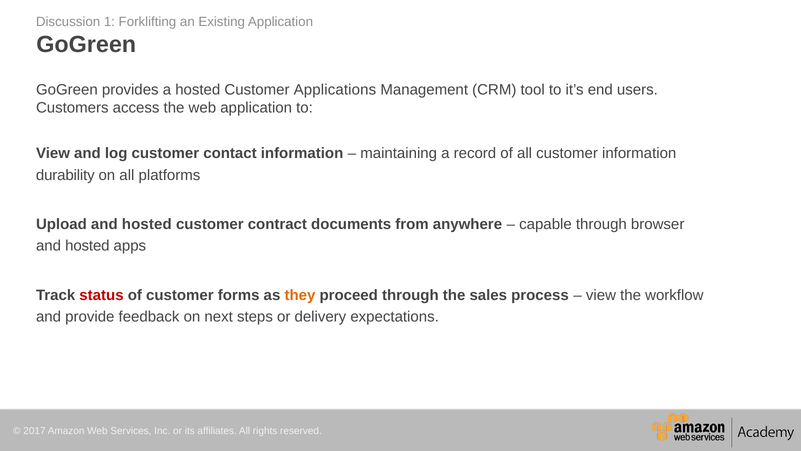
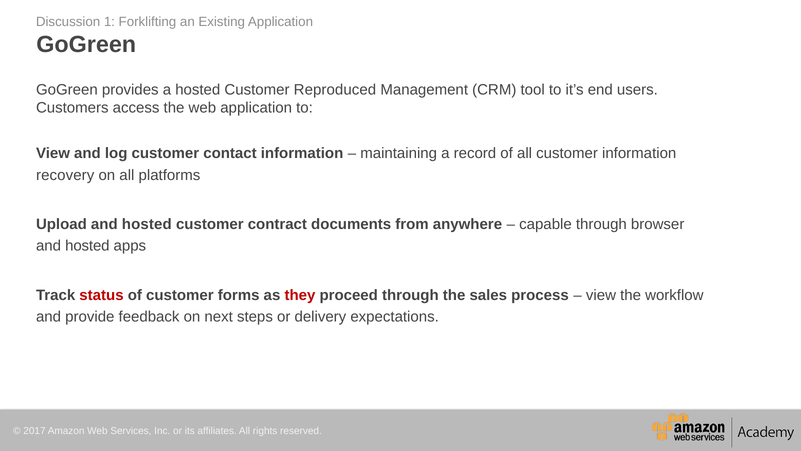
Applications: Applications -> Reproduced
durability: durability -> recovery
they colour: orange -> red
